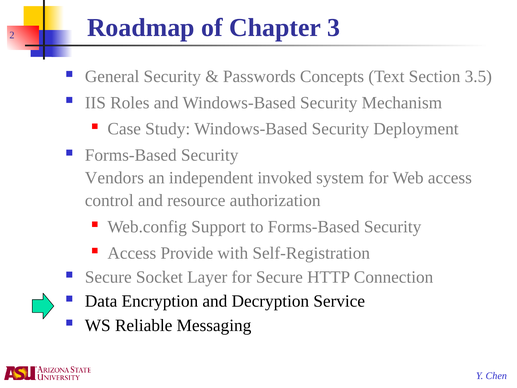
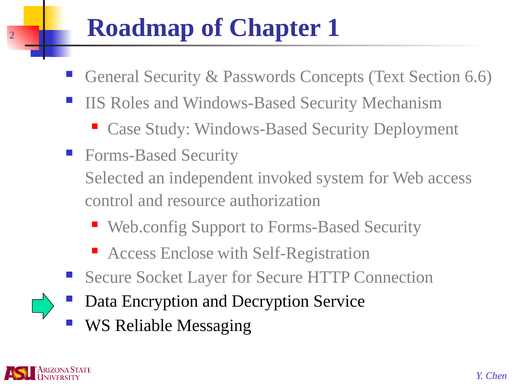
3: 3 -> 1
3.5: 3.5 -> 6.6
Vendors: Vendors -> Selected
Provide: Provide -> Enclose
